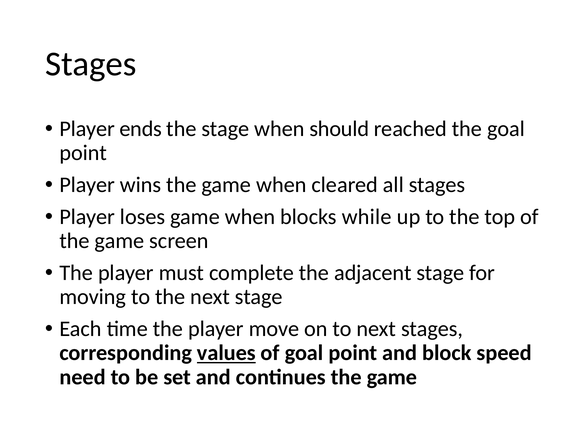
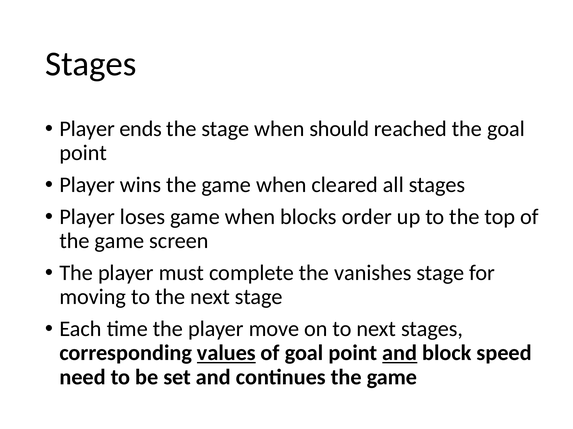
while: while -> order
adjacent: adjacent -> vanishes
and at (400, 354) underline: none -> present
